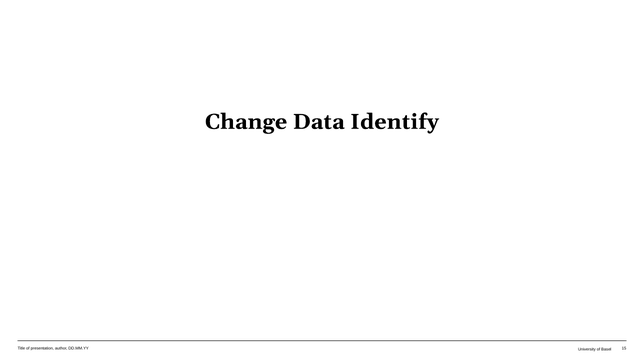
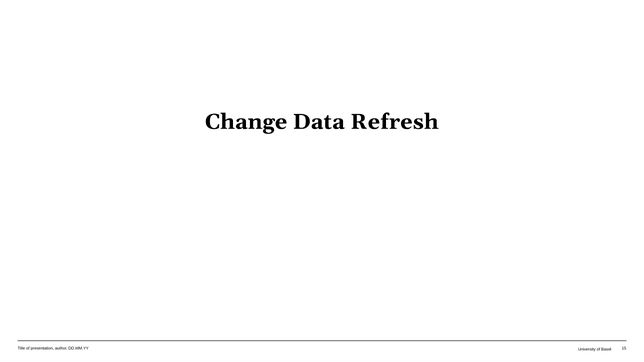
Identify: Identify -> Refresh
